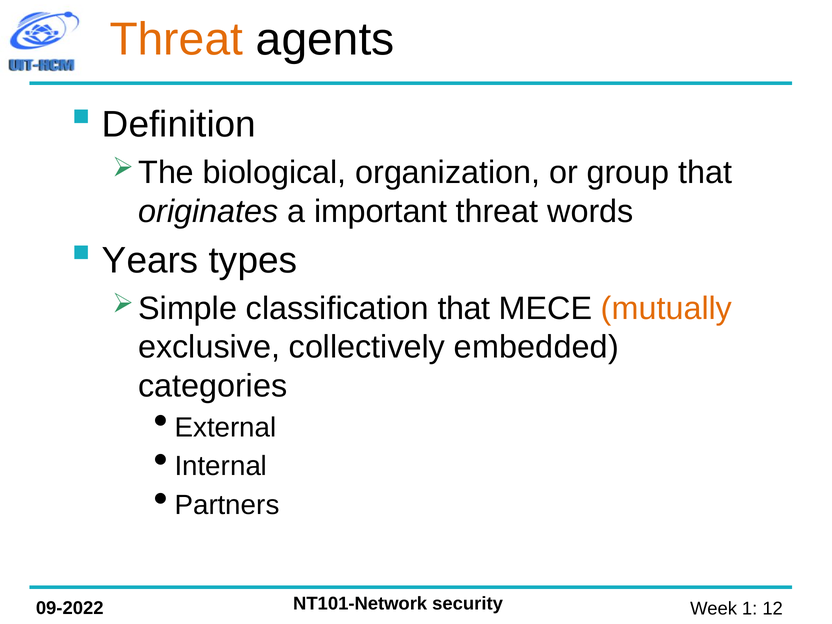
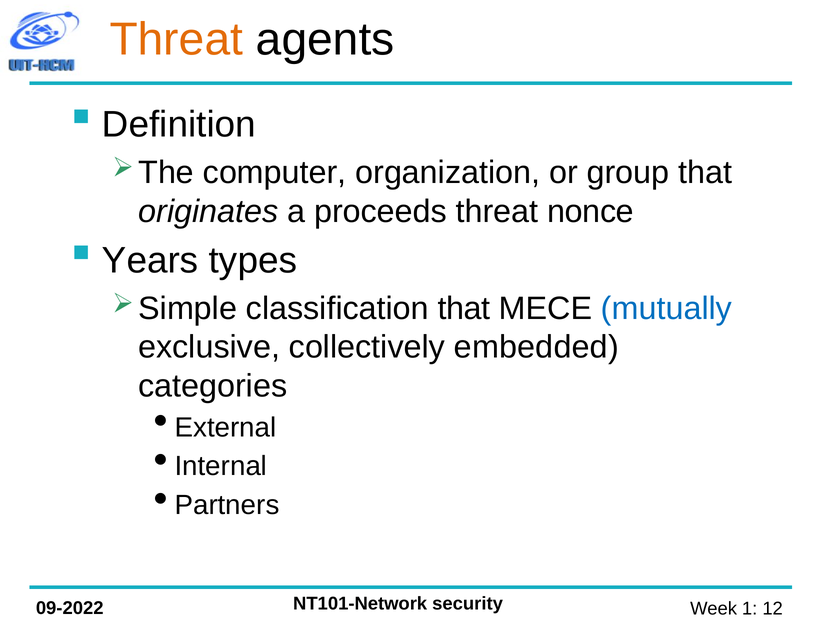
biological: biological -> computer
important: important -> proceeds
words: words -> nonce
mutually colour: orange -> blue
